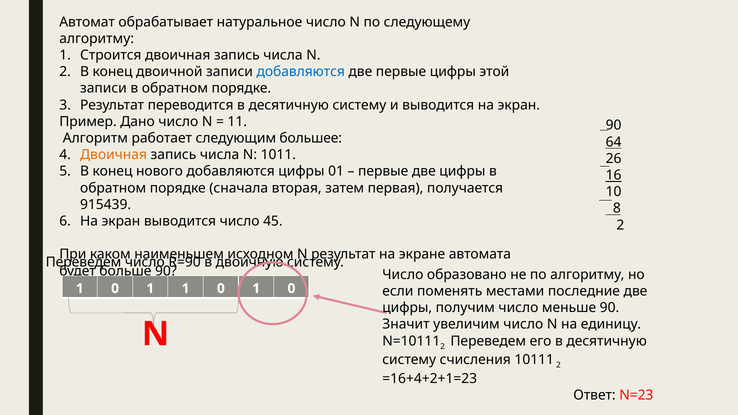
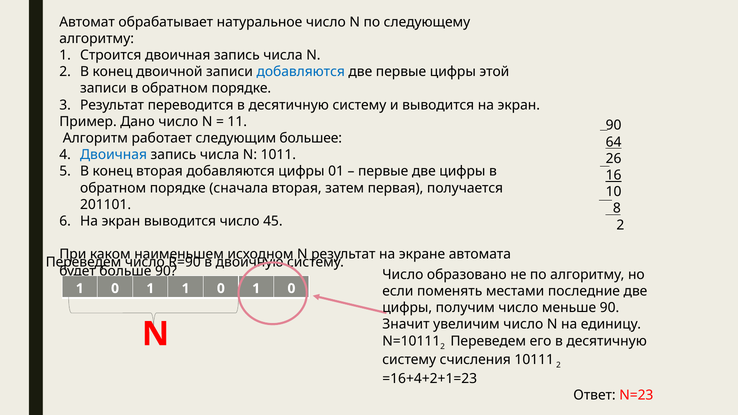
Двоичная at (114, 155) colour: orange -> blue
конец нового: нового -> вторая
915439: 915439 -> 201101
